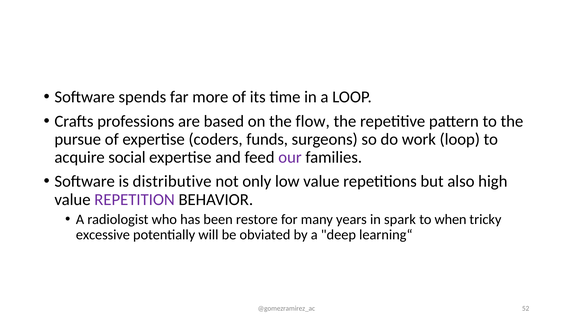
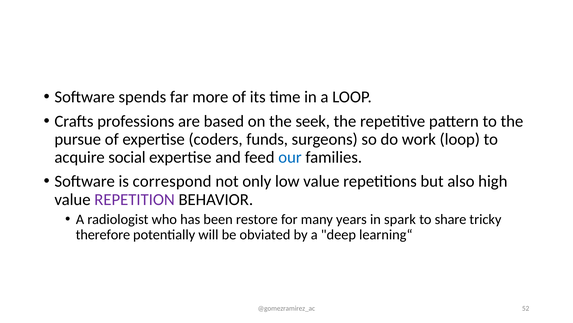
flow: flow -> seek
our colour: purple -> blue
distributive: distributive -> correspond
when: when -> share
excessive: excessive -> therefore
